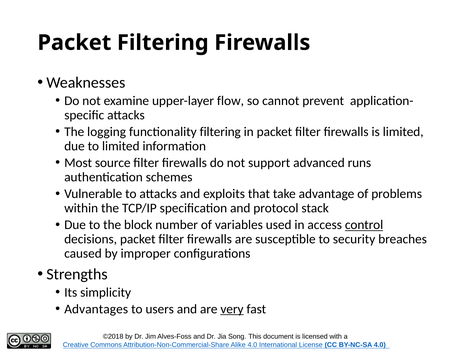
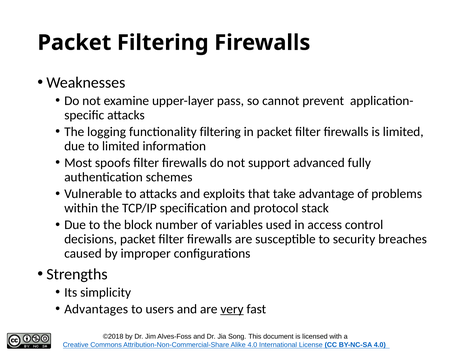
flow: flow -> pass
source: source -> spoofs
runs: runs -> fully
control underline: present -> none
